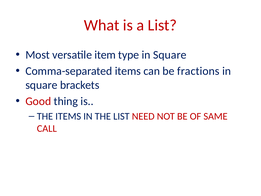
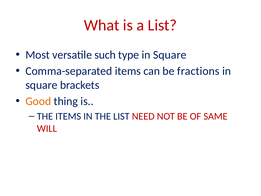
item: item -> such
Good colour: red -> orange
CALL: CALL -> WILL
